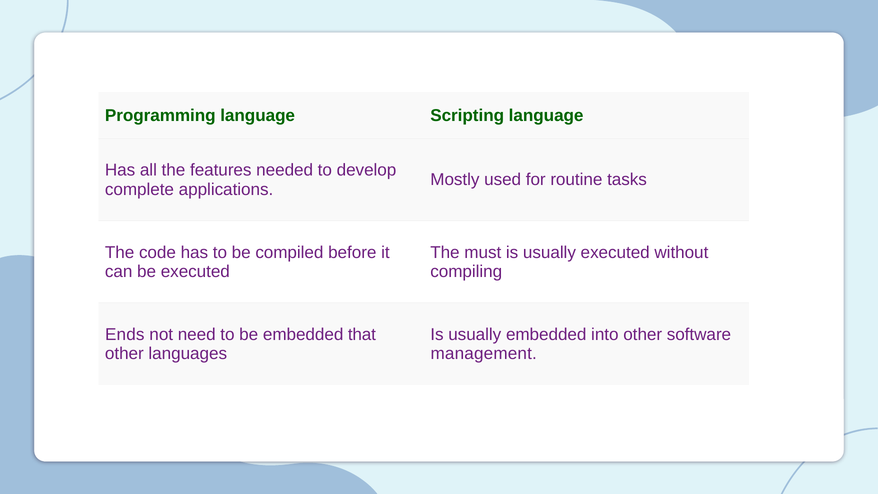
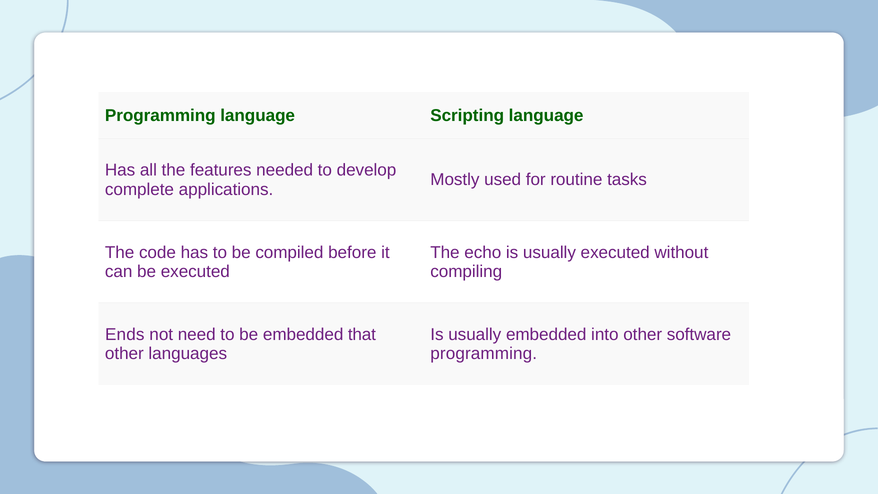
must: must -> echo
management at (484, 353): management -> programming
